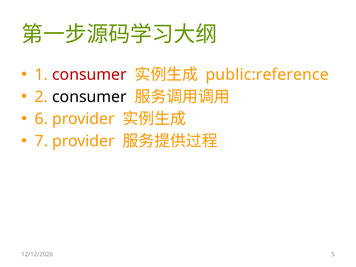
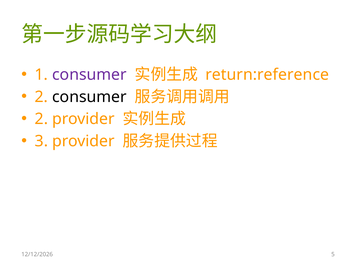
consumer at (89, 75) colour: red -> purple
public:reference: public:reference -> return:reference
6 at (41, 119): 6 -> 2
7: 7 -> 3
